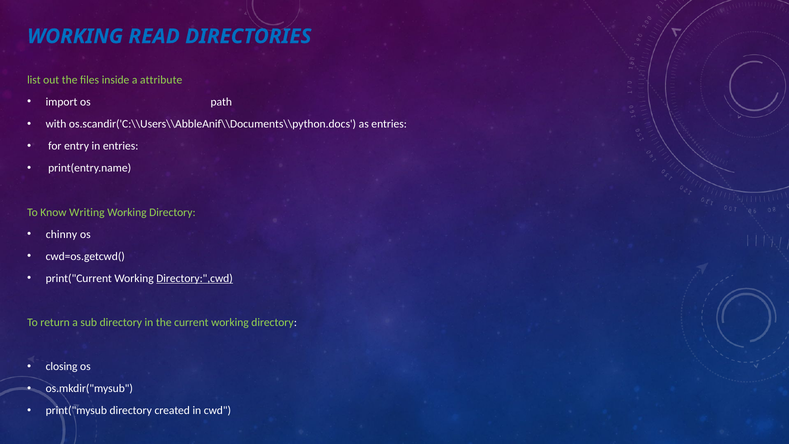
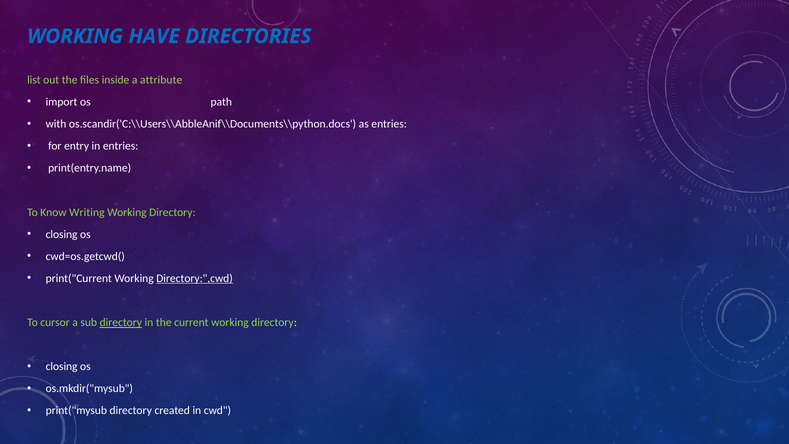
READ: READ -> HAVE
chinny at (61, 234): chinny -> closing
return: return -> cursor
directory at (121, 322) underline: none -> present
